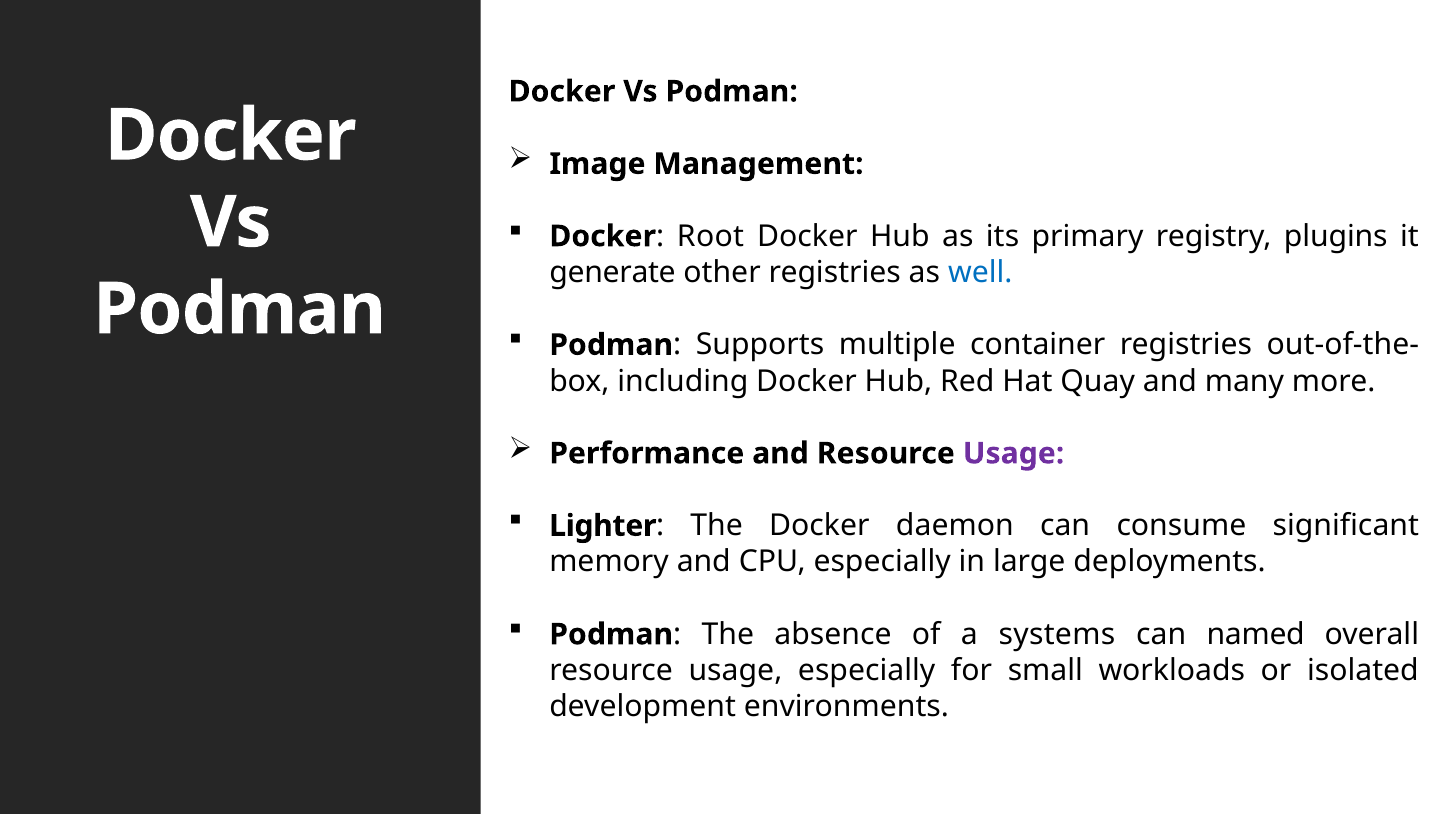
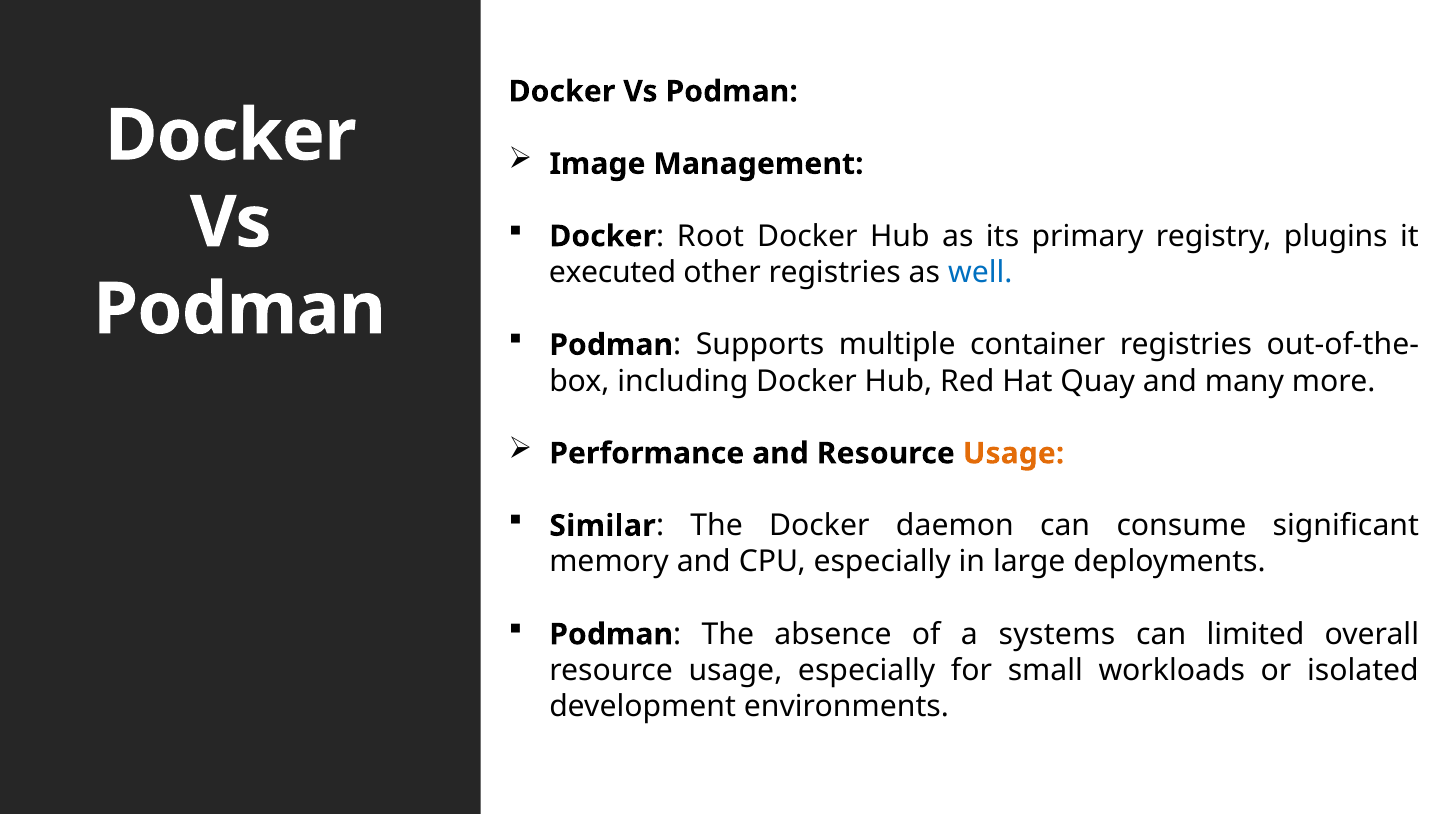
generate: generate -> executed
Usage at (1013, 453) colour: purple -> orange
Lighter: Lighter -> Similar
named: named -> limited
